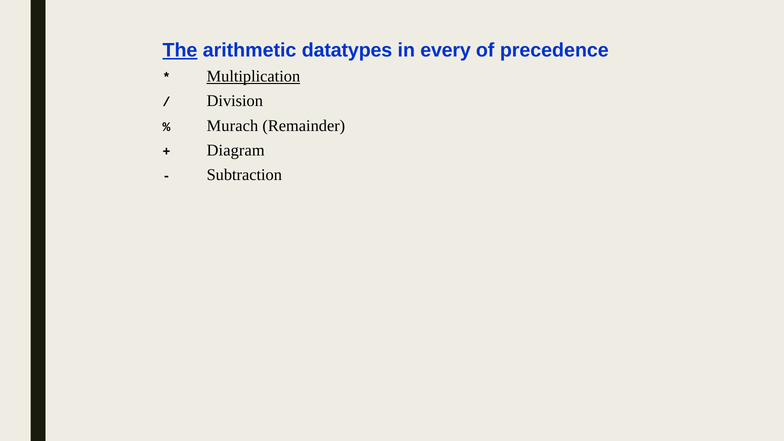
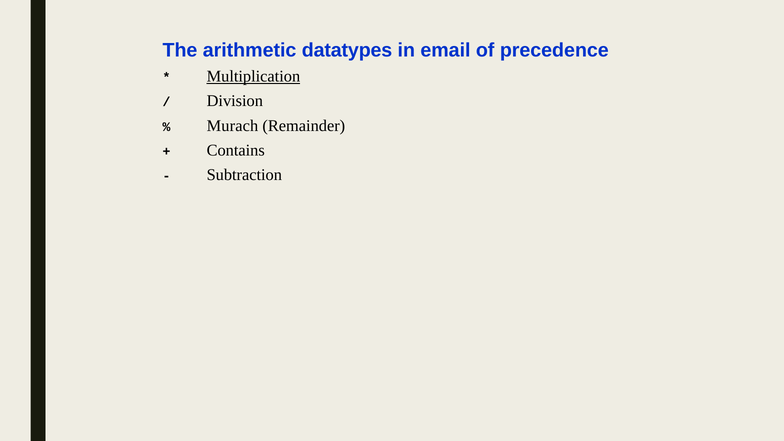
The underline: present -> none
every: every -> email
Diagram: Diagram -> Contains
